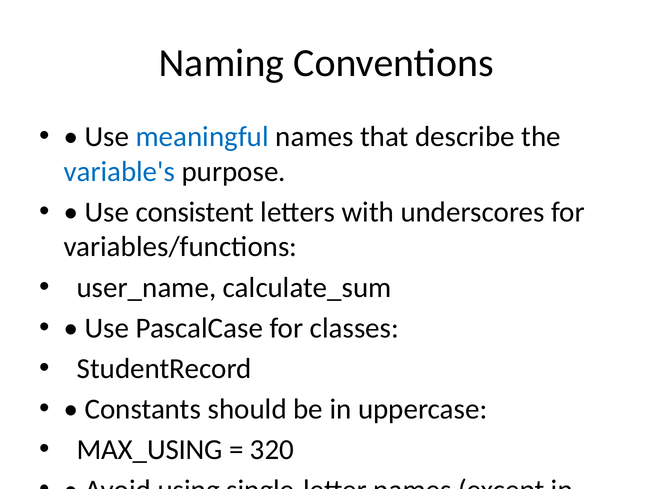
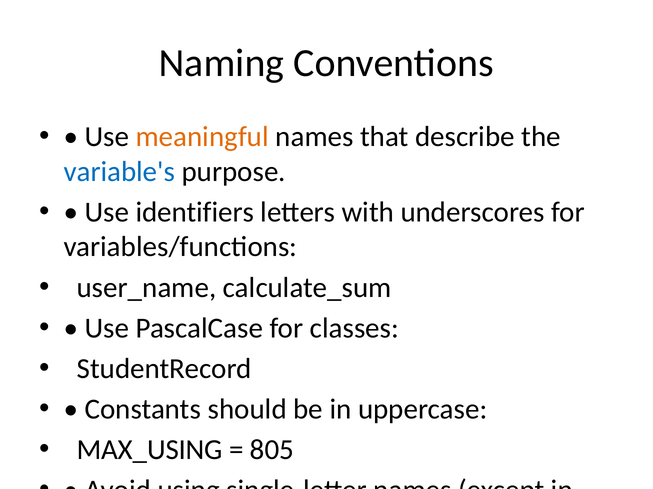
meaningful colour: blue -> orange
consistent: consistent -> identifiers
320: 320 -> 805
